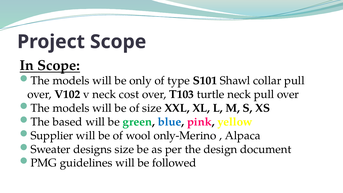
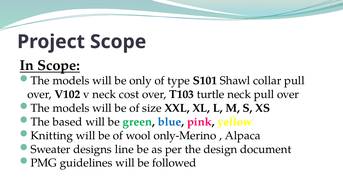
Supplier: Supplier -> Knitting
designs size: size -> line
